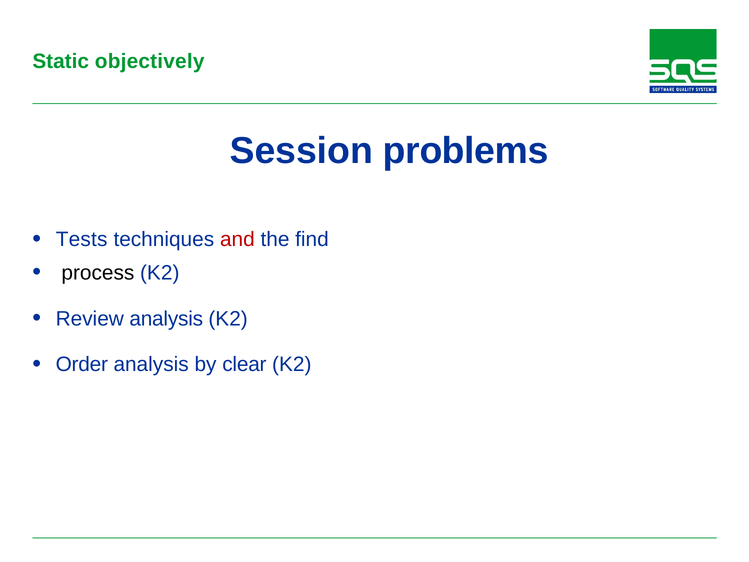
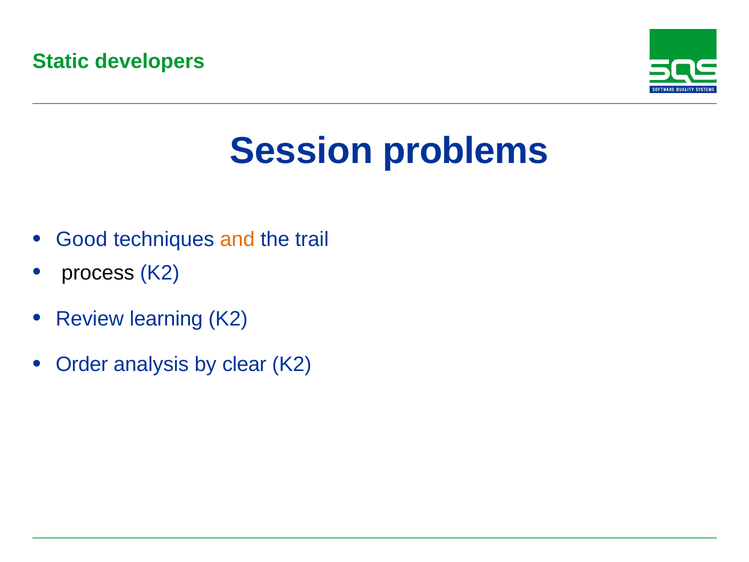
objectively: objectively -> developers
Tests: Tests -> Good
and colour: red -> orange
find: find -> trail
Review analysis: analysis -> learning
